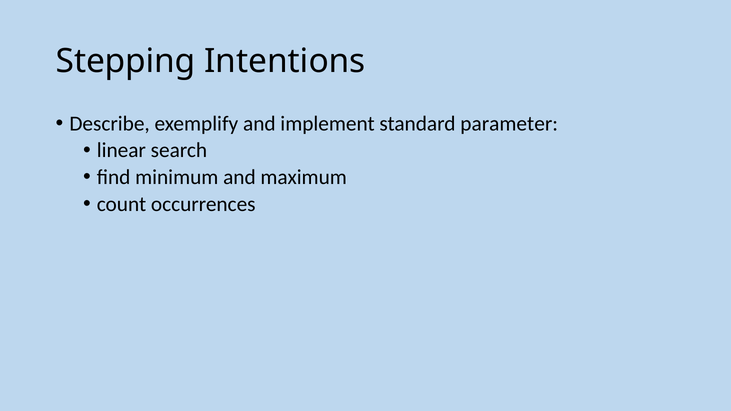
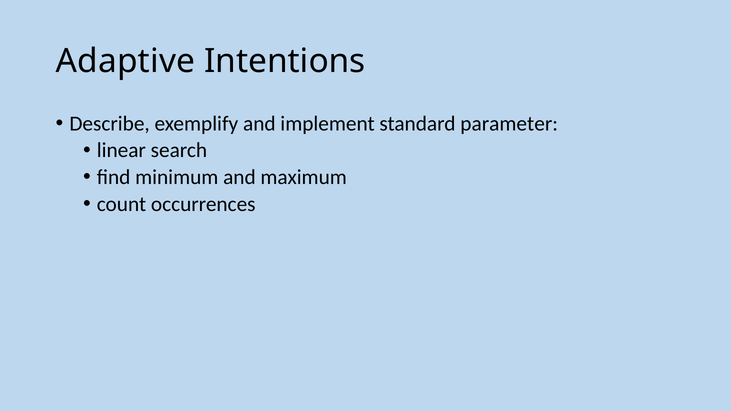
Stepping: Stepping -> Adaptive
